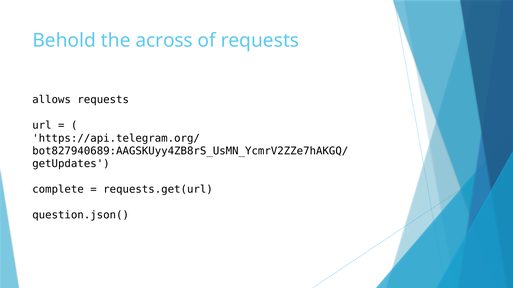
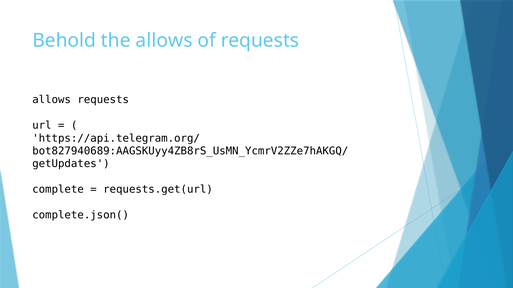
the across: across -> allows
question.json(: question.json( -> complete.json(
